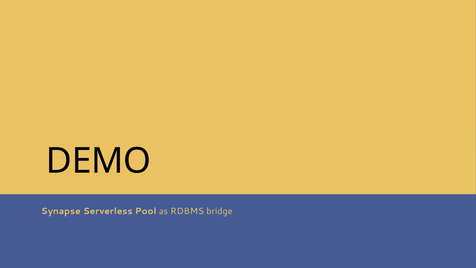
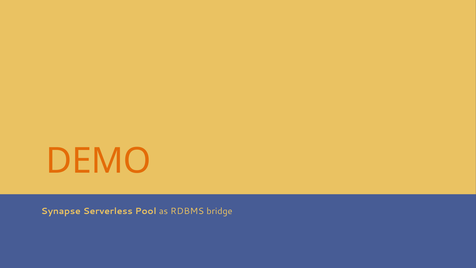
DEMO colour: black -> orange
